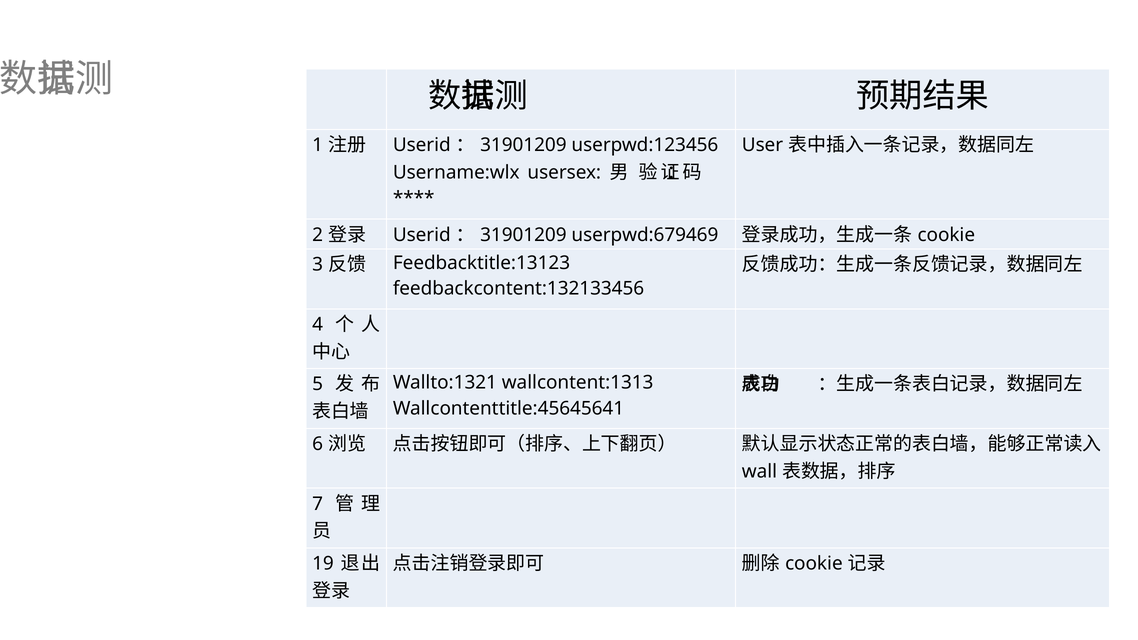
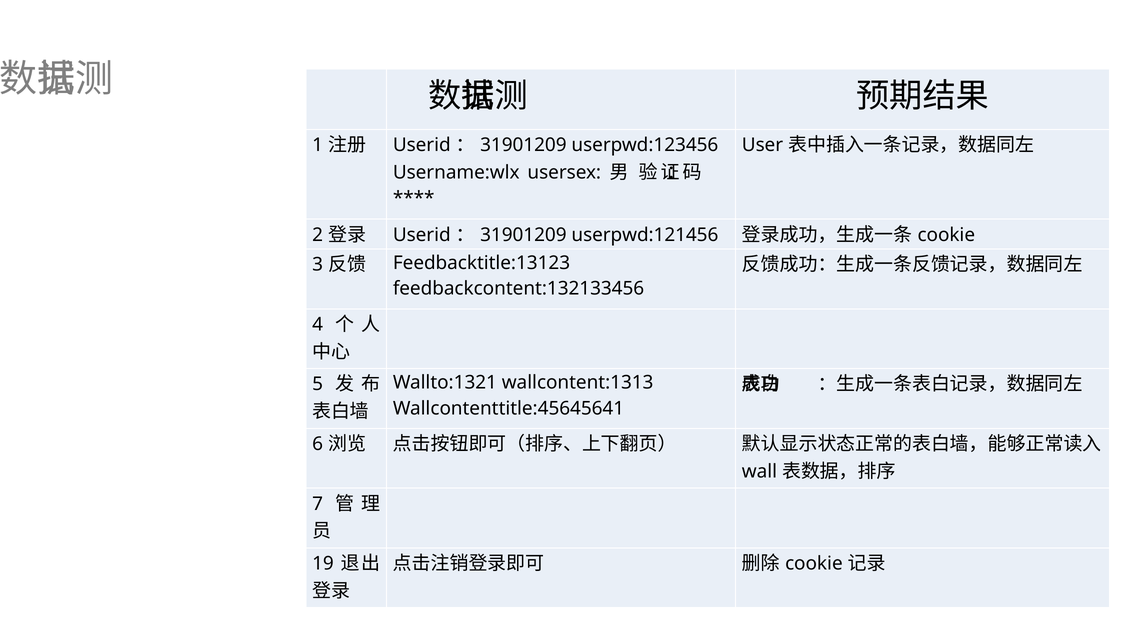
userpwd:679469: userpwd:679469 -> userpwd:121456
